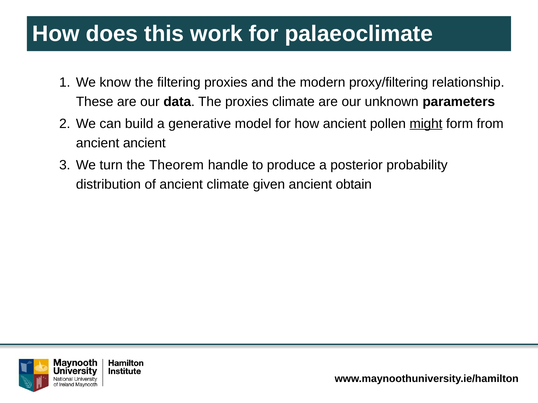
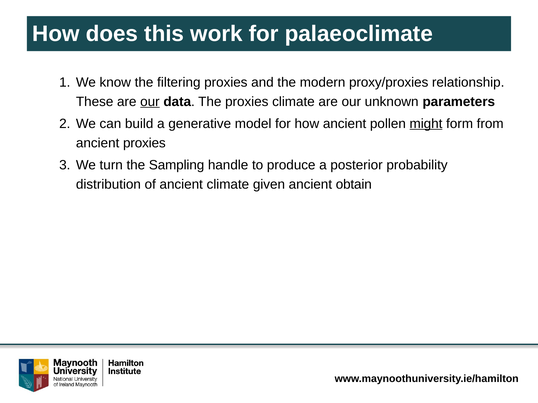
proxy/filtering: proxy/filtering -> proxy/proxies
our at (150, 102) underline: none -> present
ancient ancient: ancient -> proxies
Theorem: Theorem -> Sampling
